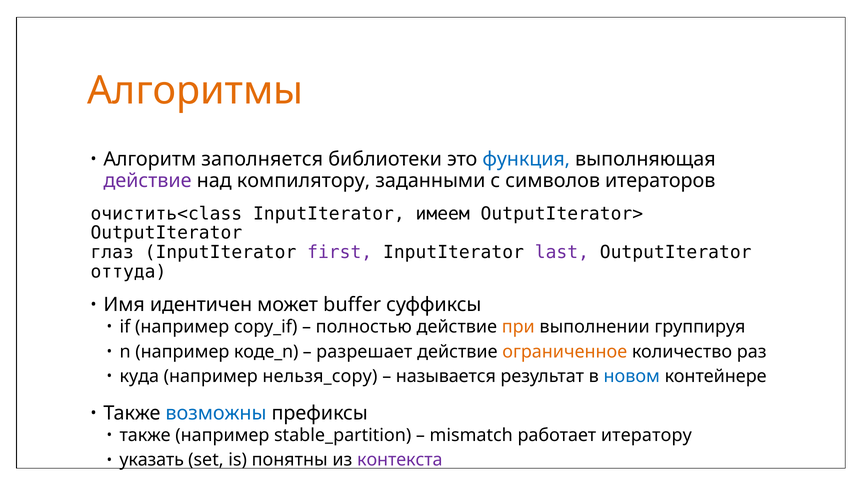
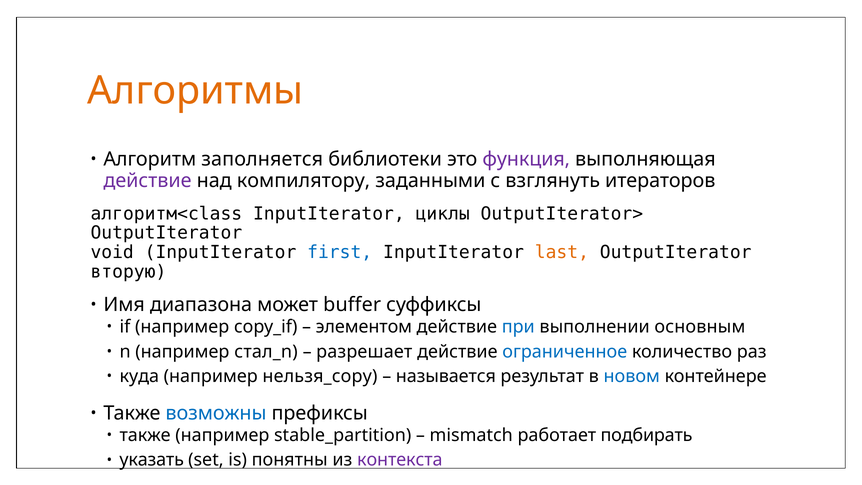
функция colour: blue -> purple
символов: символов -> взглянуть
очистить<class: очистить<class -> алгоритм<class
имеем: имеем -> циклы
глаз: глаз -> void
first colour: purple -> blue
last colour: purple -> orange
оттуда: оттуда -> вторую
идентичен: идентичен -> диапазона
полностью: полностью -> элементом
при colour: orange -> blue
группируя: группируя -> основным
коде_n: коде_n -> стал_n
ограниченное colour: orange -> blue
итератору: итератору -> подбирать
